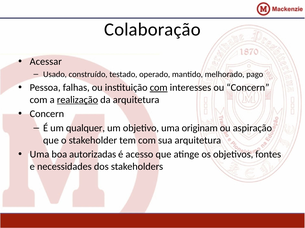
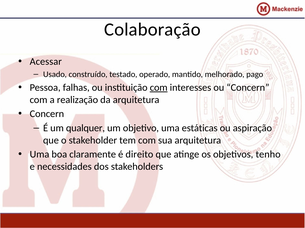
realização underline: present -> none
originam: originam -> estáticas
autorizadas: autorizadas -> claramente
acesso: acesso -> direito
fontes: fontes -> tenho
